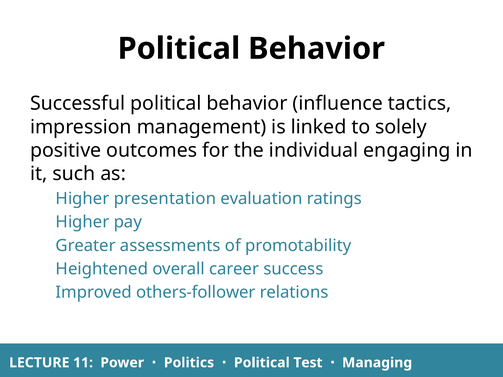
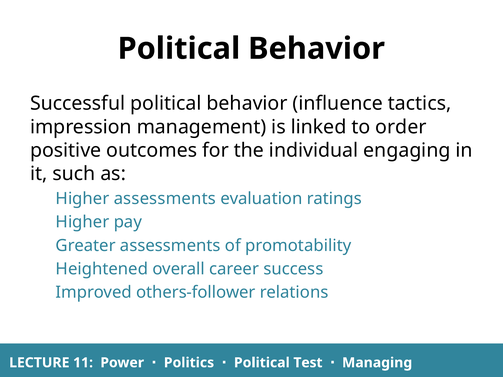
solely: solely -> order
Higher presentation: presentation -> assessments
